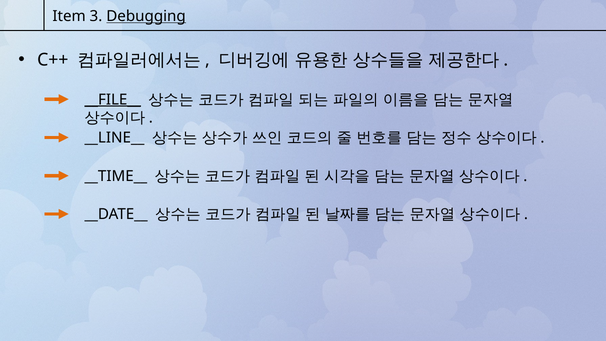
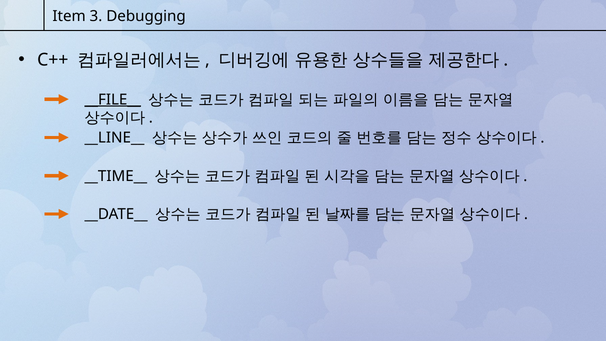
Debugging underline: present -> none
